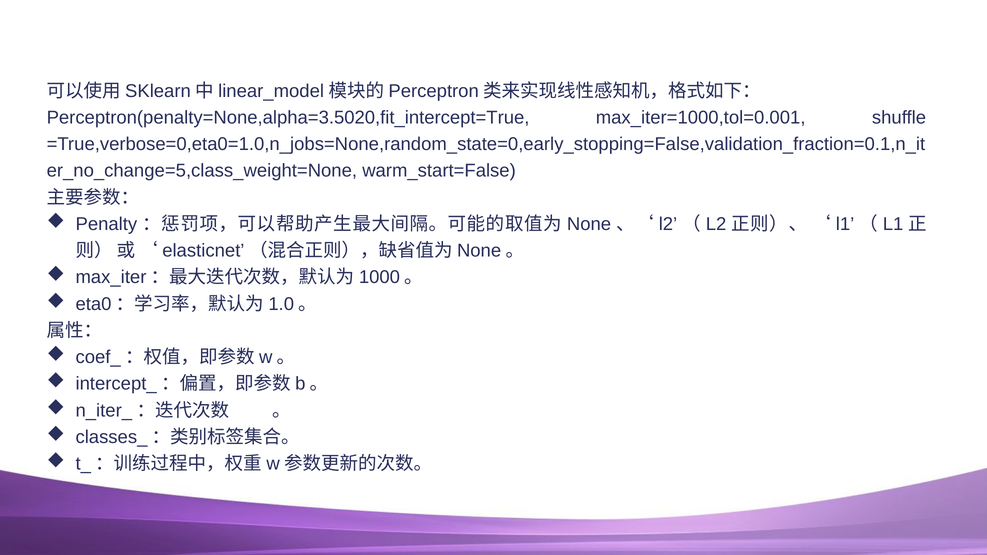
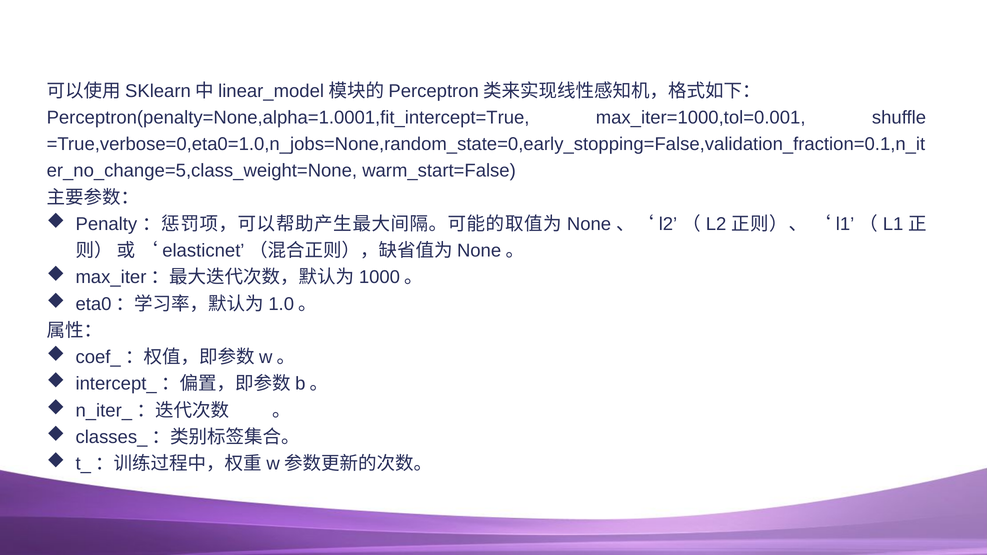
Perceptron(penalty=None,alpha=3.5020,fit_intercept=True: Perceptron(penalty=None,alpha=3.5020,fit_intercept=True -> Perceptron(penalty=None,alpha=1.0001,fit_intercept=True
